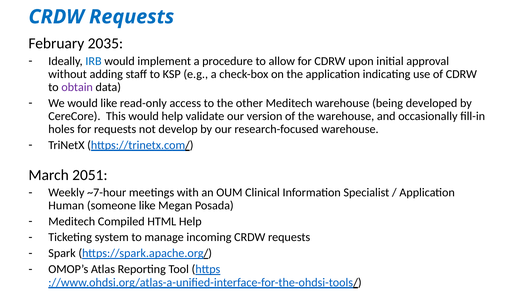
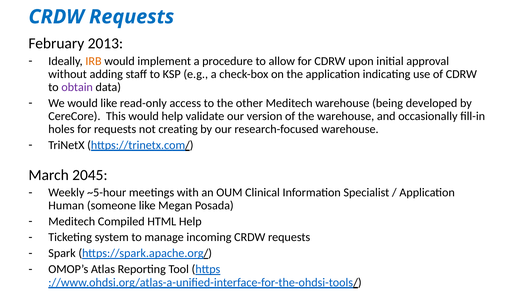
2035: 2035 -> 2013
IRB colour: blue -> orange
develop: develop -> creating
2051: 2051 -> 2045
~7-hour: ~7-hour -> ~5-hour
